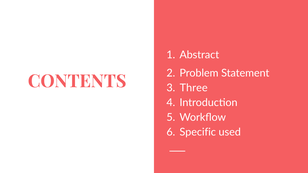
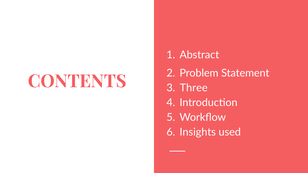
Specific: Specific -> Insights
